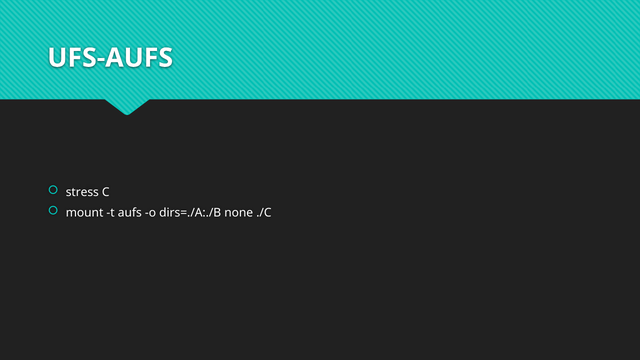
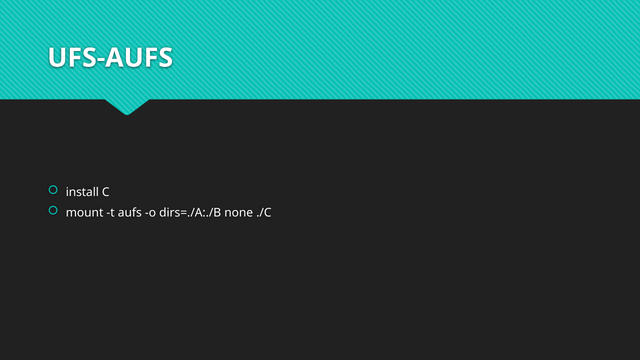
stress: stress -> install
